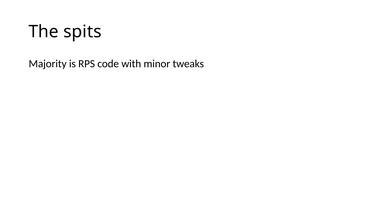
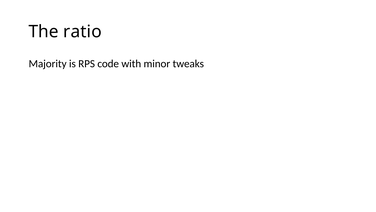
spits: spits -> ratio
